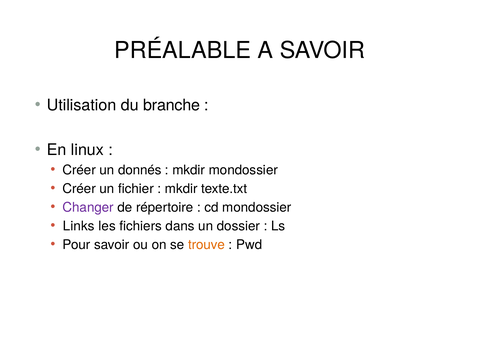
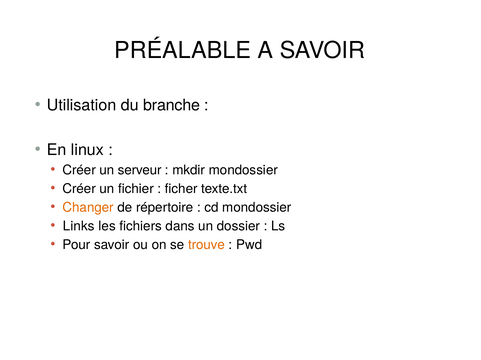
donnés: donnés -> serveur
mkdir at (181, 189): mkdir -> ficher
Changer colour: purple -> orange
